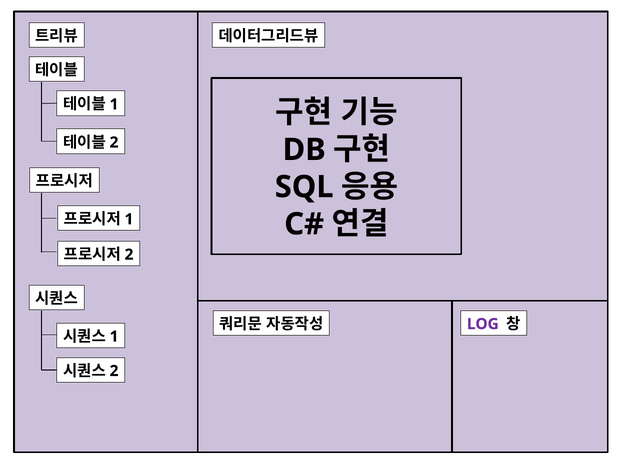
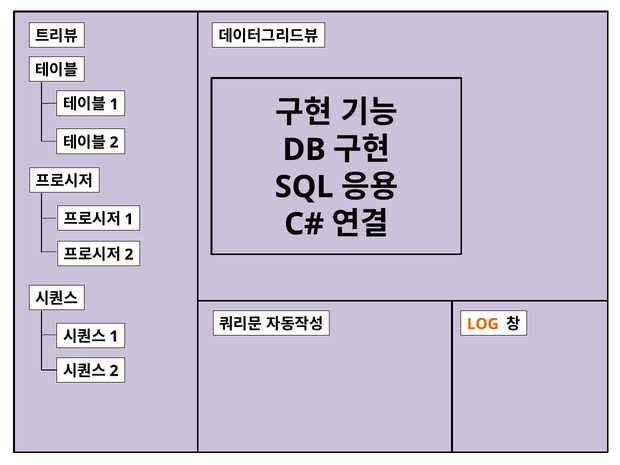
LOG colour: purple -> orange
